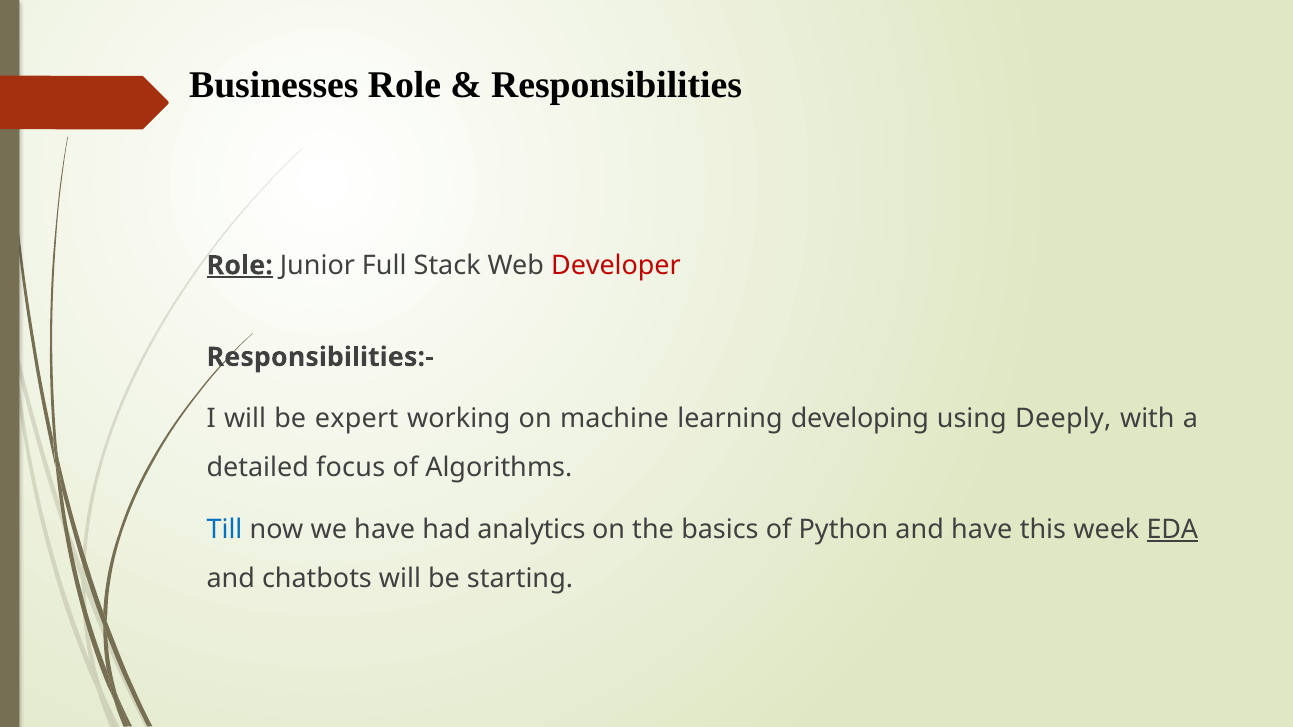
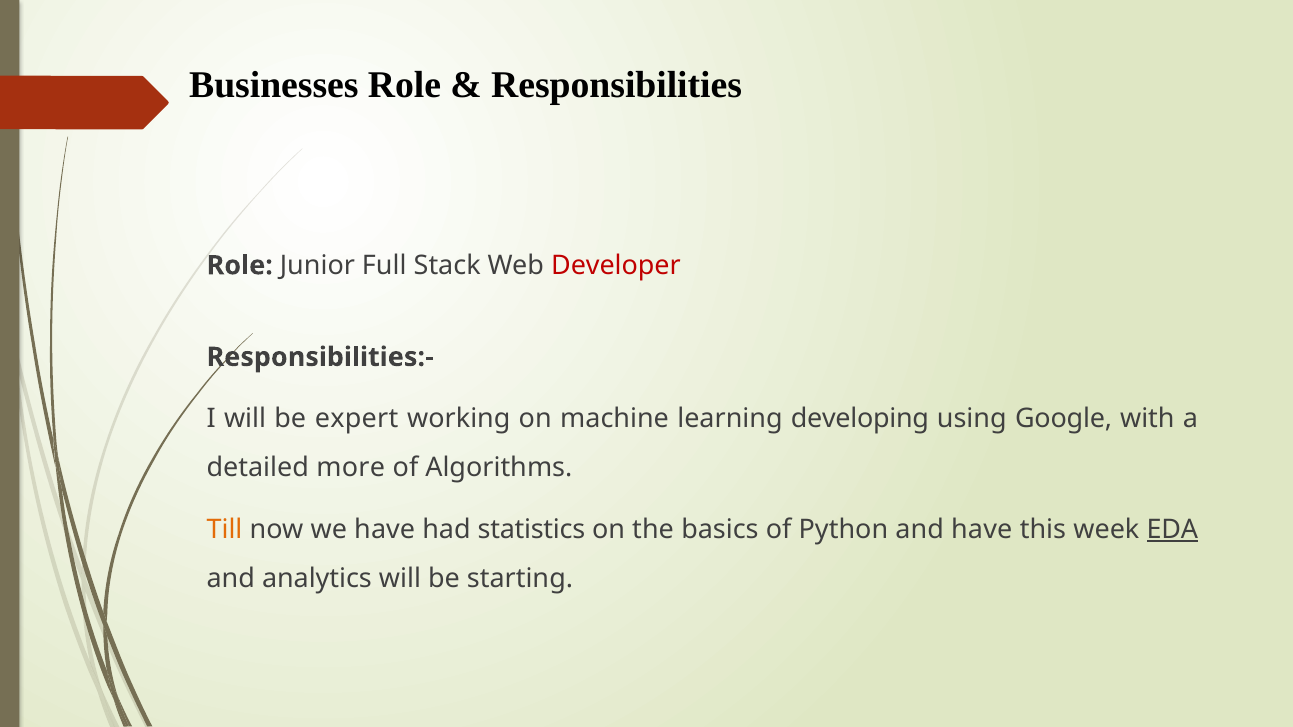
Role at (240, 266) underline: present -> none
Deeply: Deeply -> Google
focus: focus -> more
Till colour: blue -> orange
analytics: analytics -> statistics
chatbots: chatbots -> analytics
